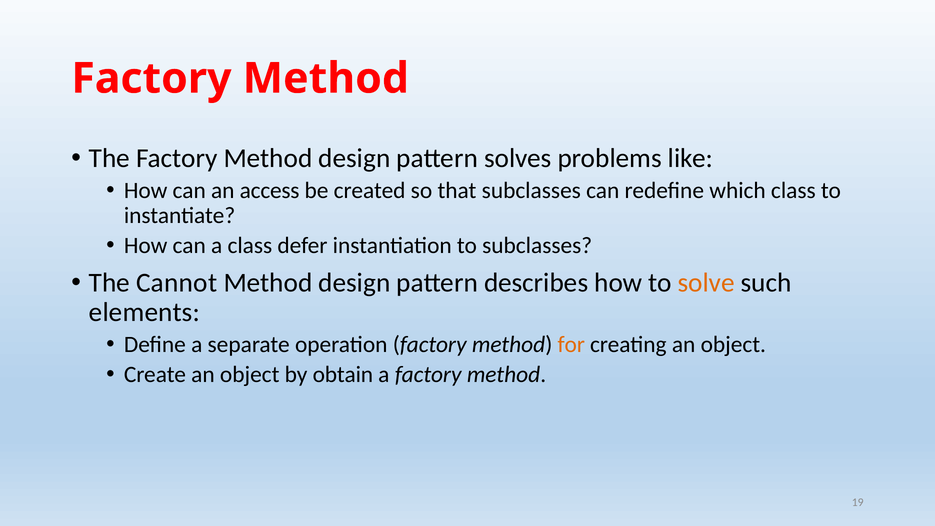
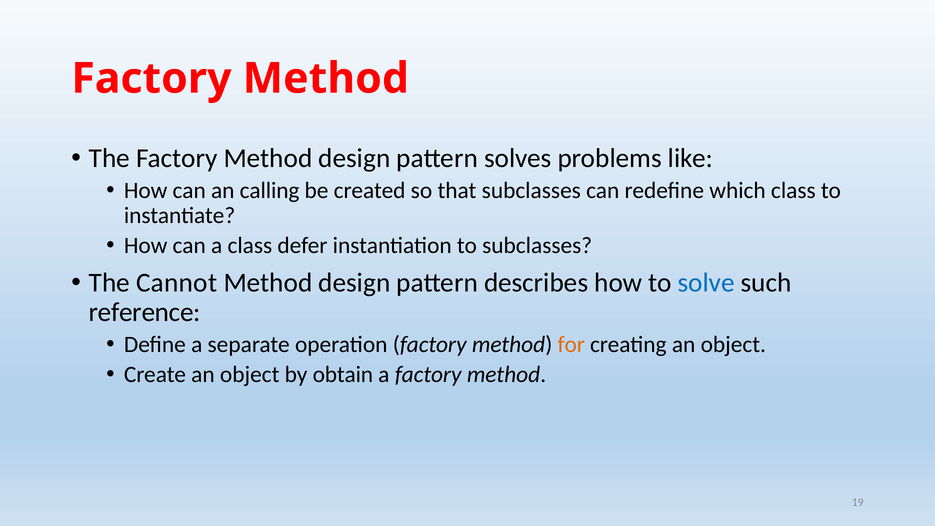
access: access -> calling
solve colour: orange -> blue
elements: elements -> reference
